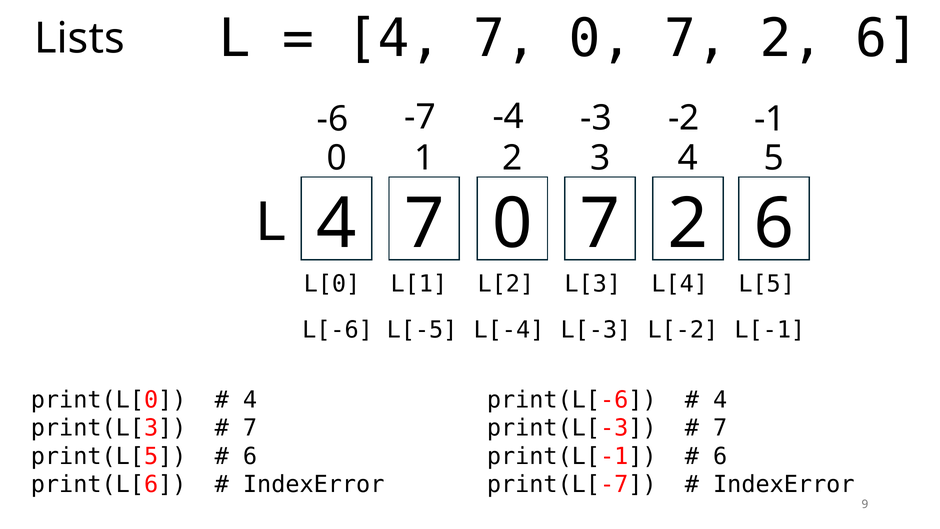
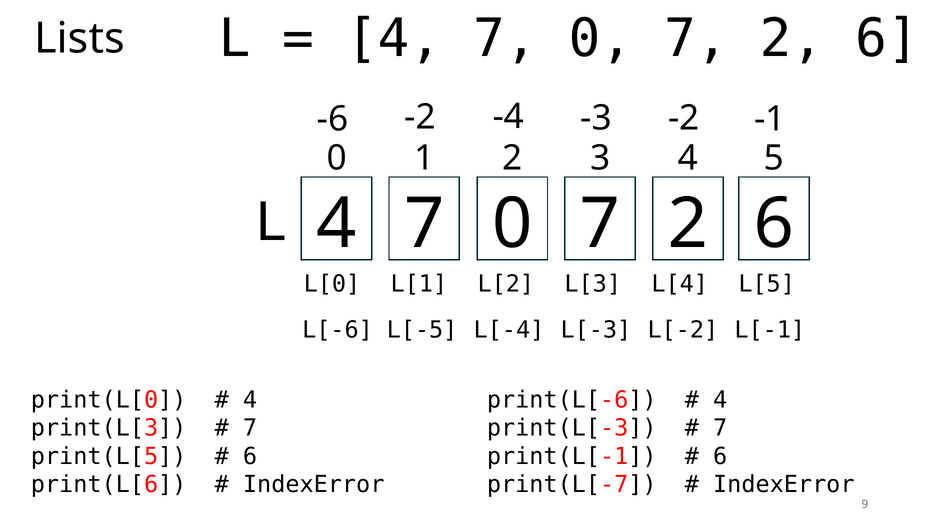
-6 -7: -7 -> -2
